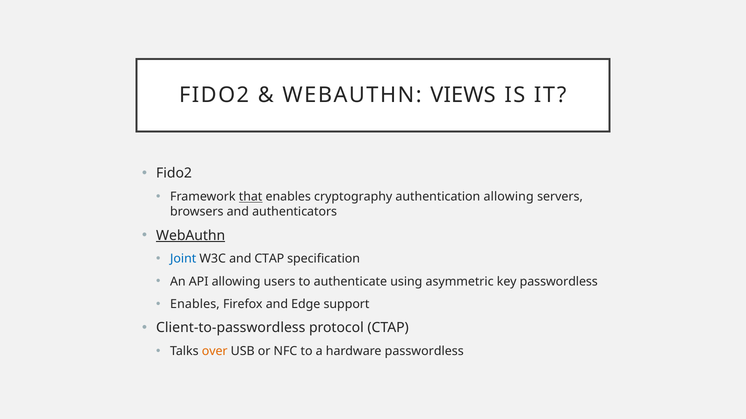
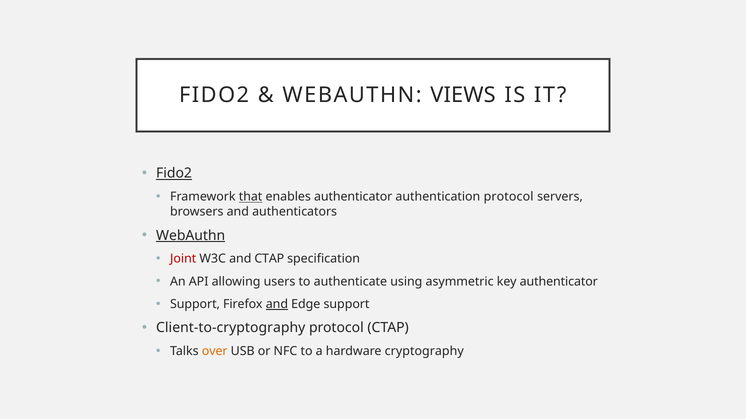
Fido2 at (174, 174) underline: none -> present
enables cryptography: cryptography -> authenticator
authentication allowing: allowing -> protocol
Joint colour: blue -> red
key passwordless: passwordless -> authenticator
Enables at (195, 305): Enables -> Support
and at (277, 305) underline: none -> present
Client-to-passwordless: Client-to-passwordless -> Client-to-cryptography
hardware passwordless: passwordless -> cryptography
